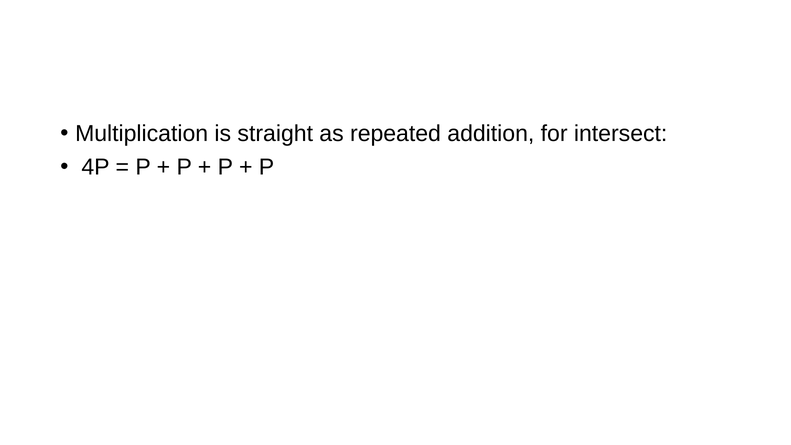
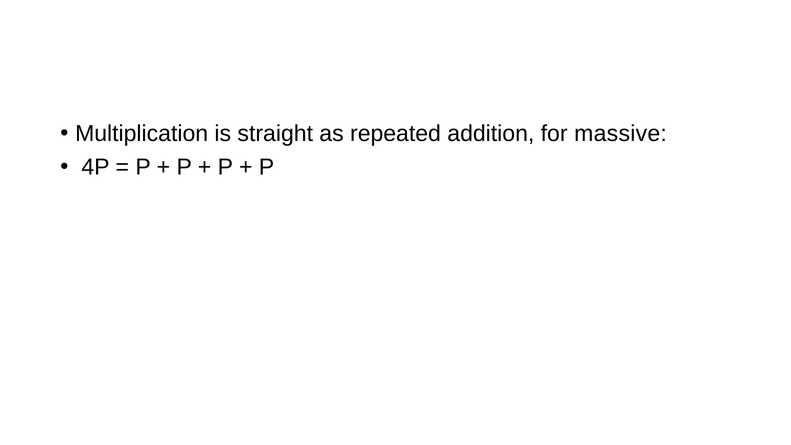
intersect: intersect -> massive
